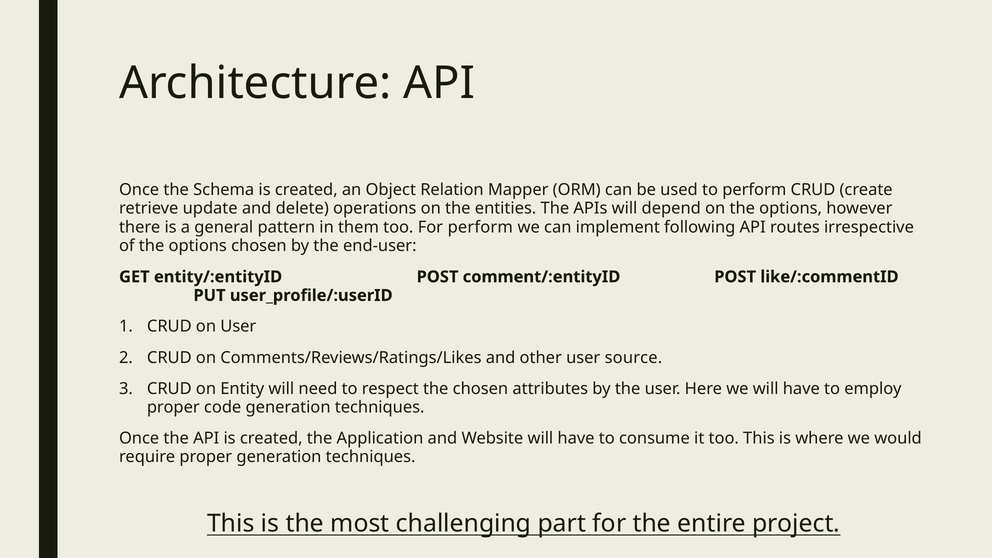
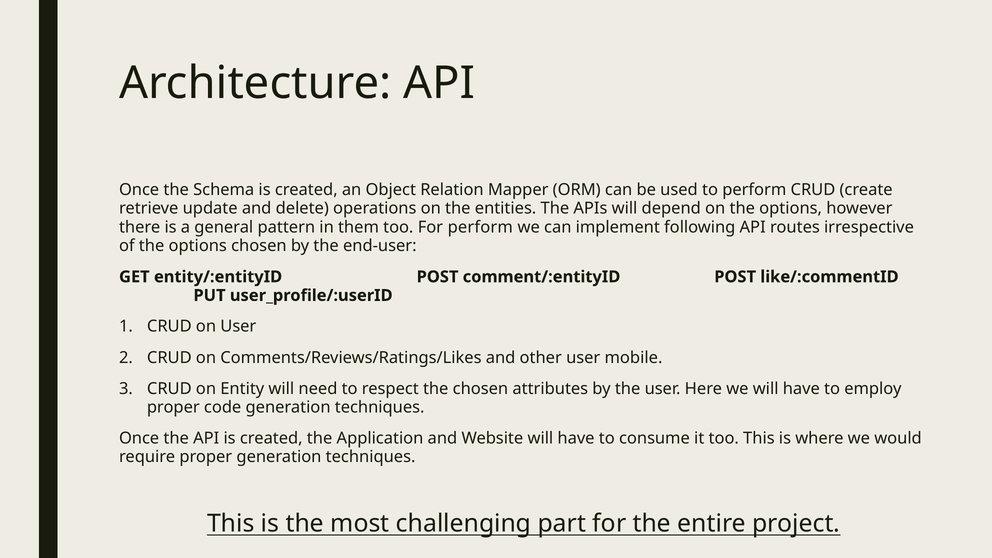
source: source -> mobile
